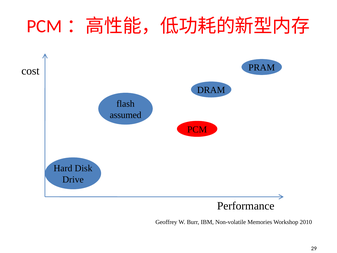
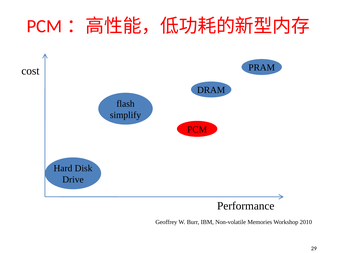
assumed: assumed -> simplify
